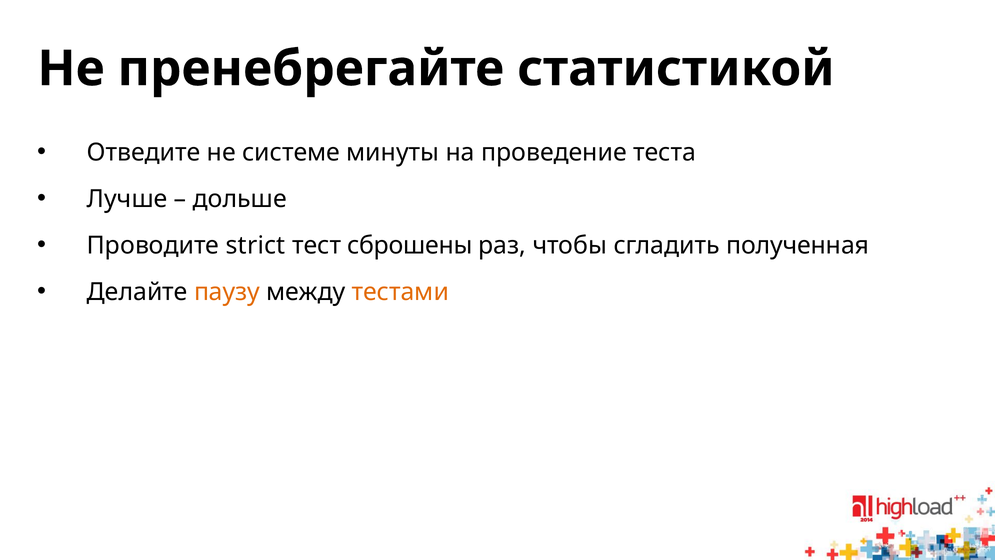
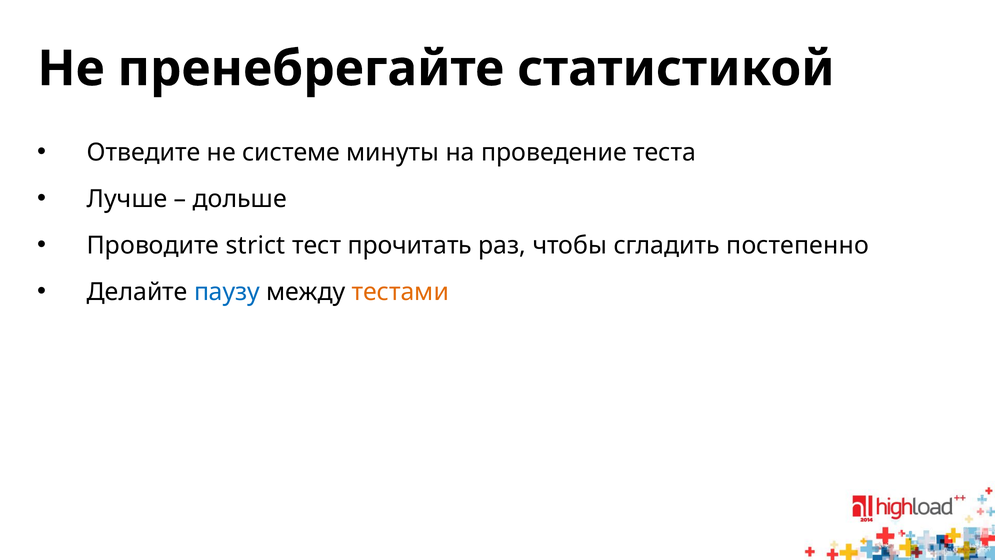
сброшены: сброшены -> прочитать
полученная: полученная -> постепенно
паузу colour: orange -> blue
